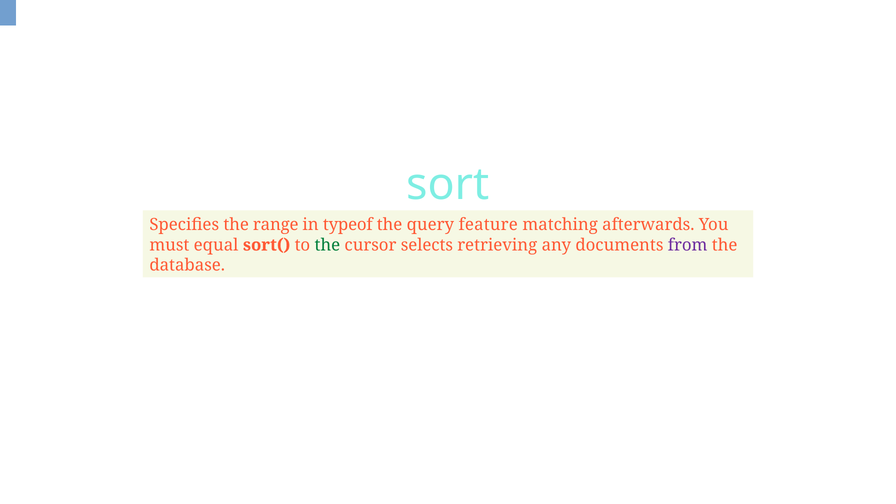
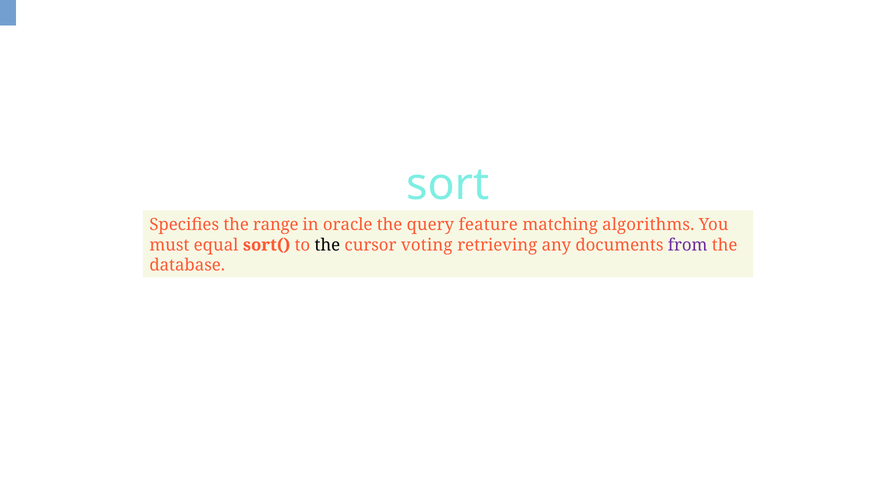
typeof: typeof -> oracle
afterwards: afterwards -> algorithms
the at (327, 245) colour: green -> black
selects: selects -> voting
